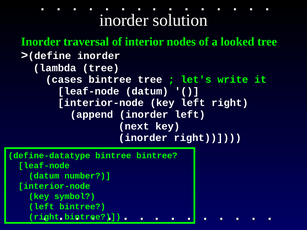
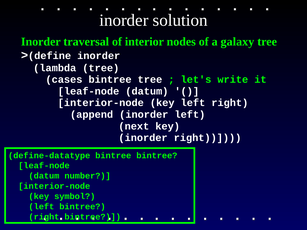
looked: looked -> galaxy
